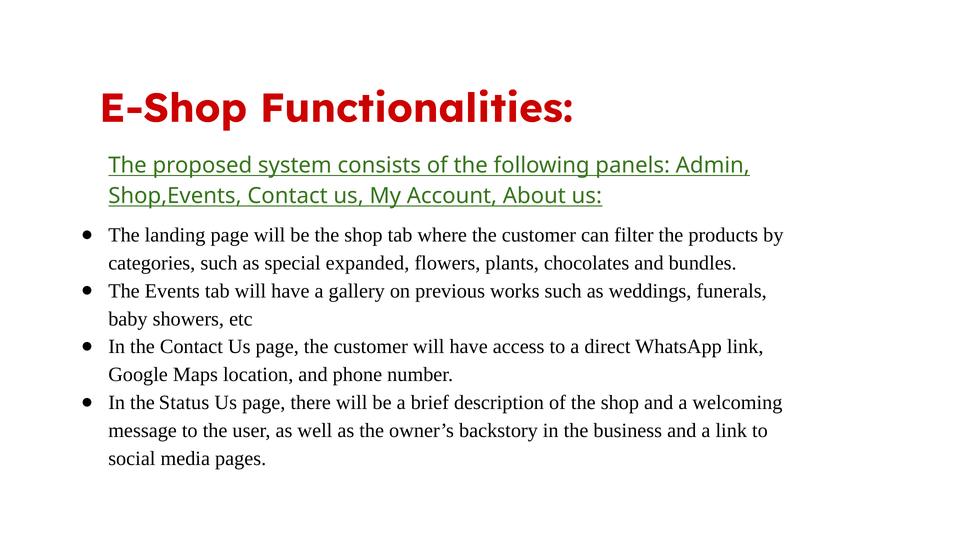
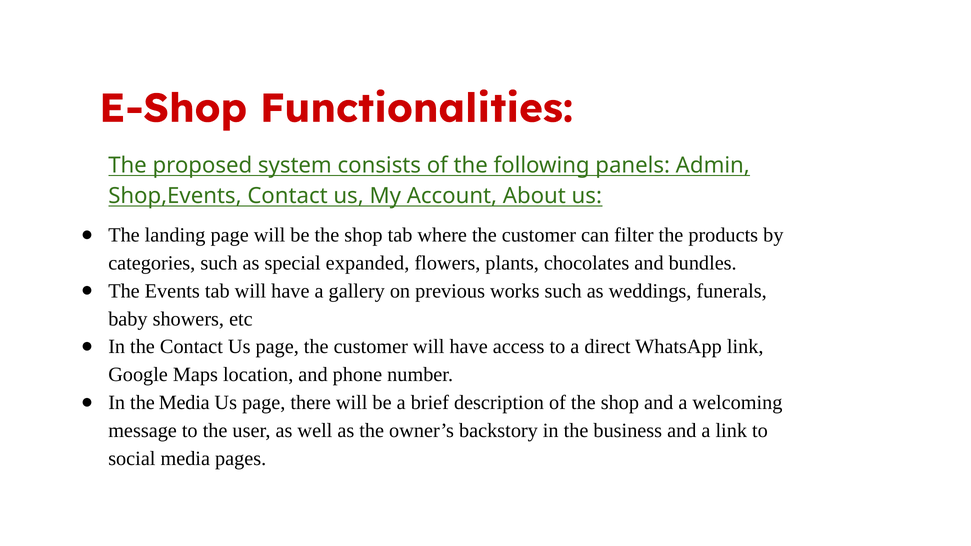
the Status: Status -> Media
